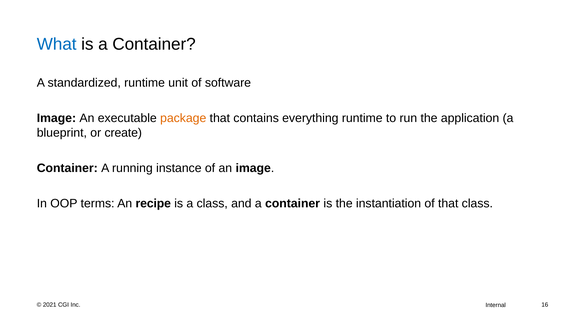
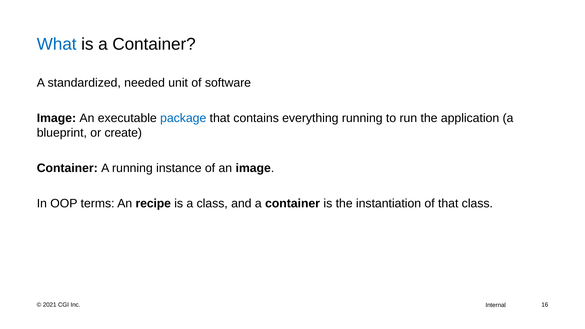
standardized runtime: runtime -> needed
package colour: orange -> blue
everything runtime: runtime -> running
